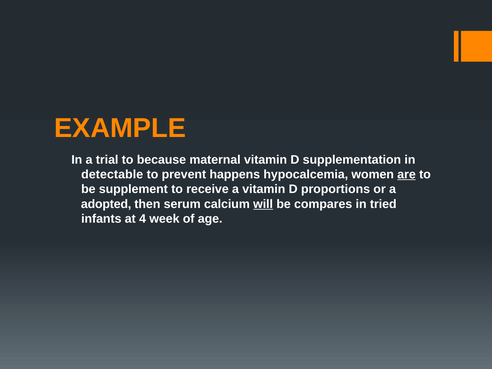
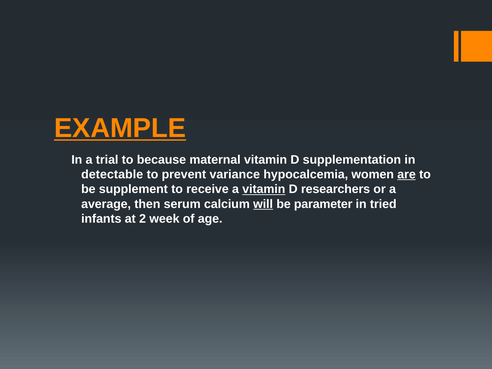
EXAMPLE underline: none -> present
happens: happens -> variance
vitamin at (264, 189) underline: none -> present
proportions: proportions -> researchers
adopted: adopted -> average
compares: compares -> parameter
4: 4 -> 2
